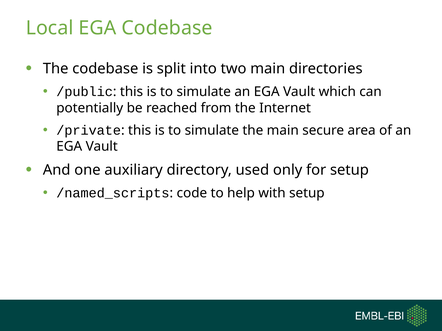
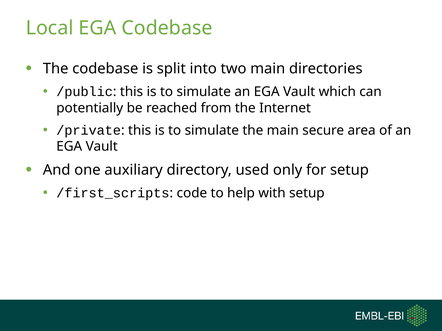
/named_scripts: /named_scripts -> /first_scripts
